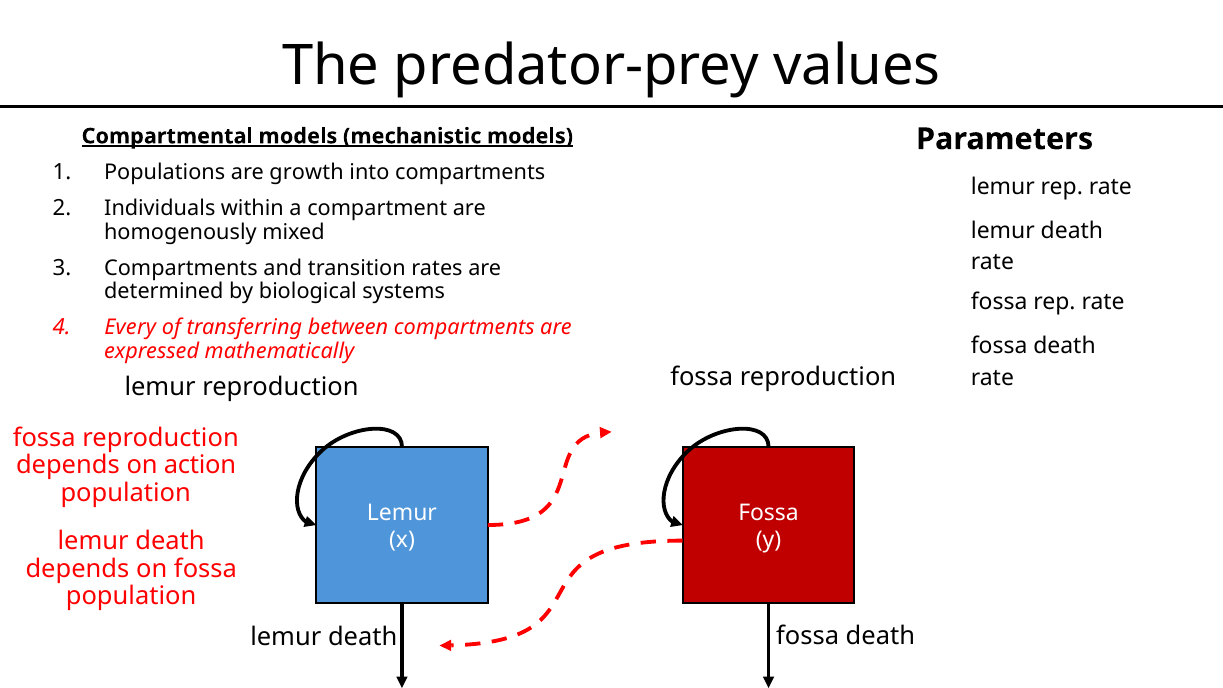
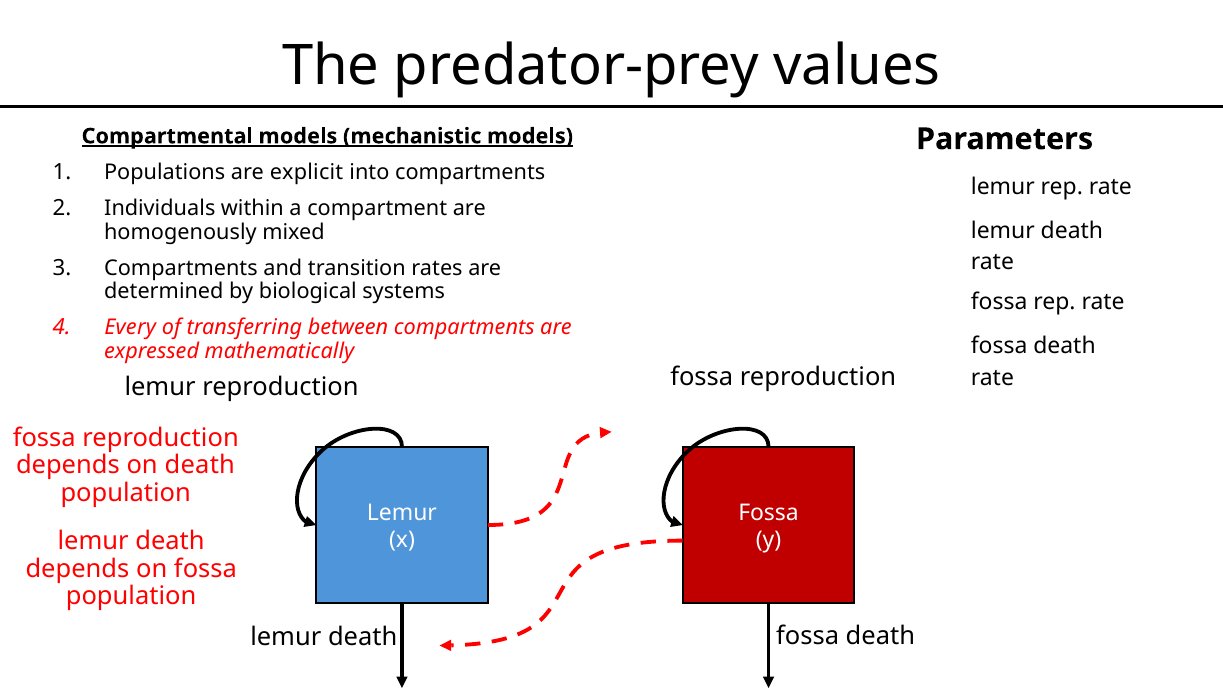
growth: growth -> explicit
on action: action -> death
